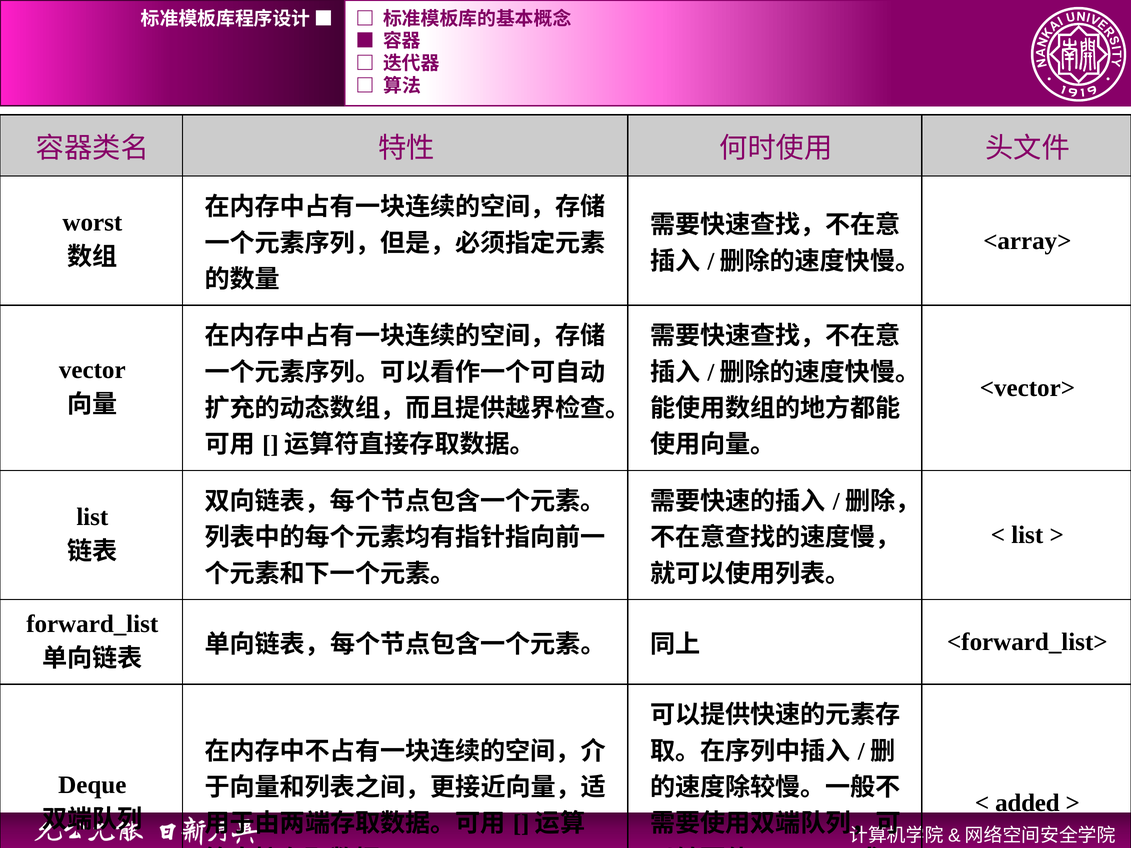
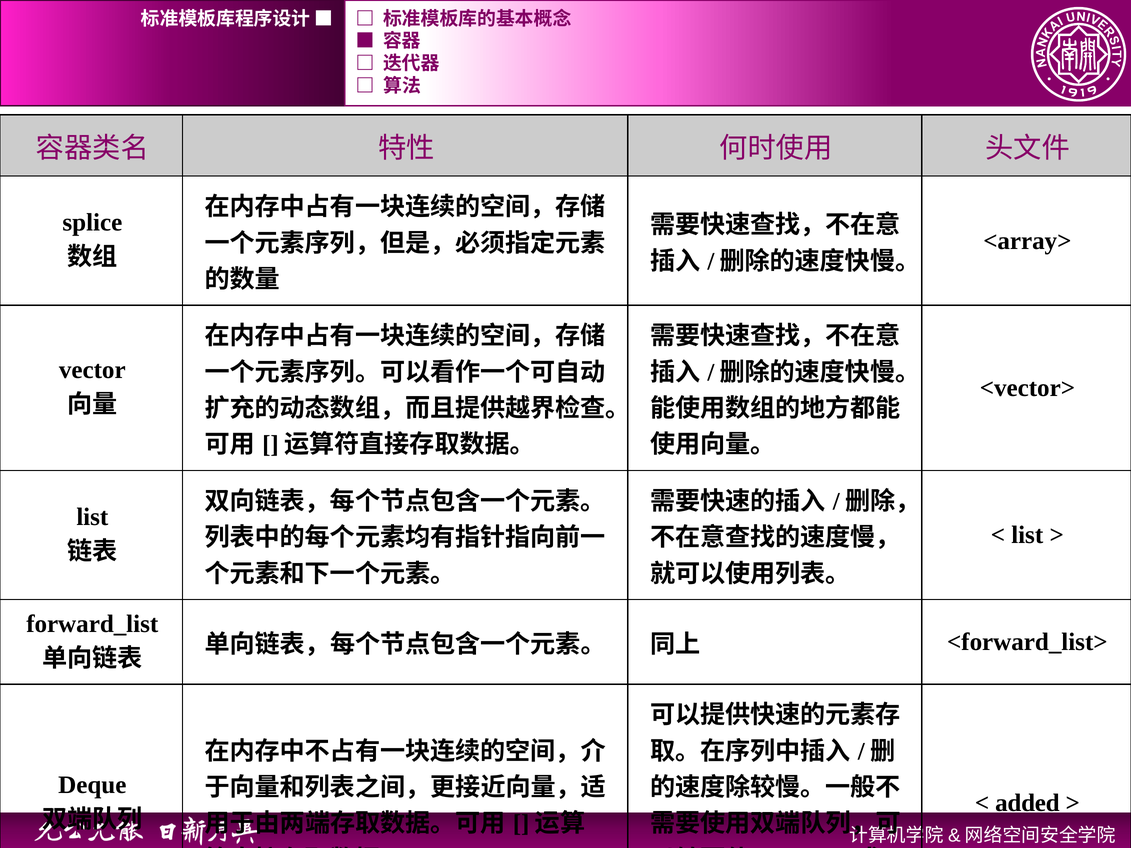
worst: worst -> splice
